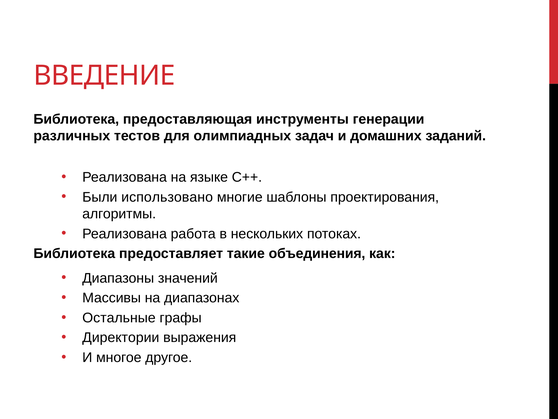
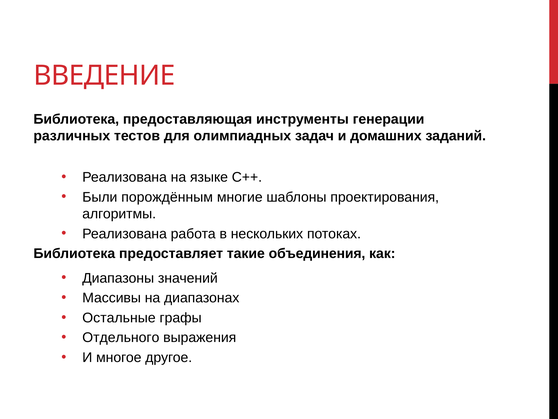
использовано: использовано -> порождённым
Директории: Директории -> Отдельного
